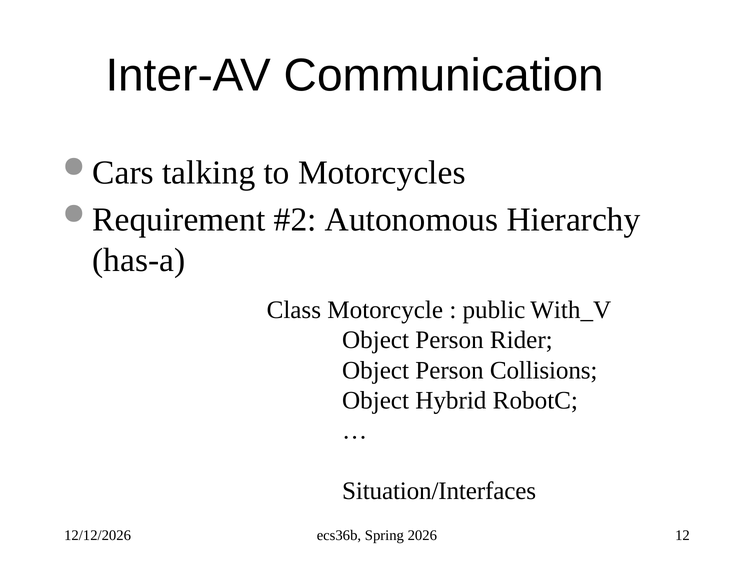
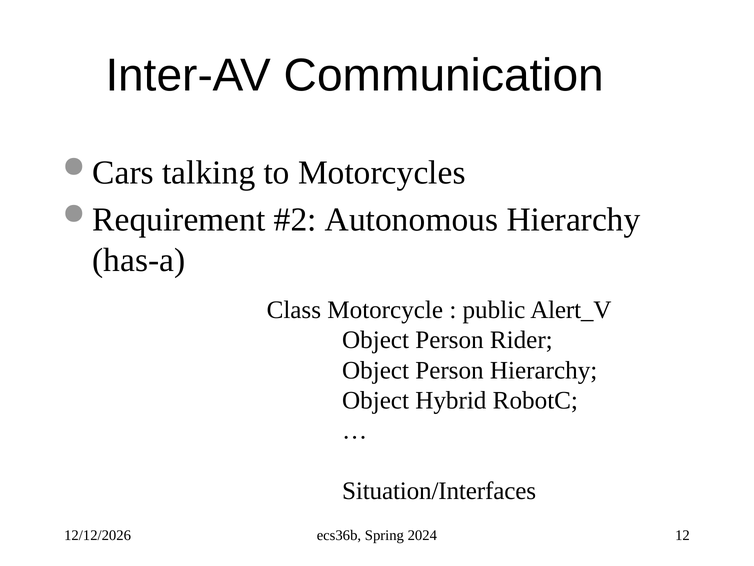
With_V: With_V -> Alert_V
Person Collisions: Collisions -> Hierarchy
2026: 2026 -> 2024
